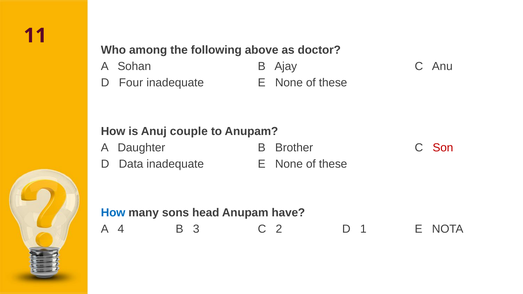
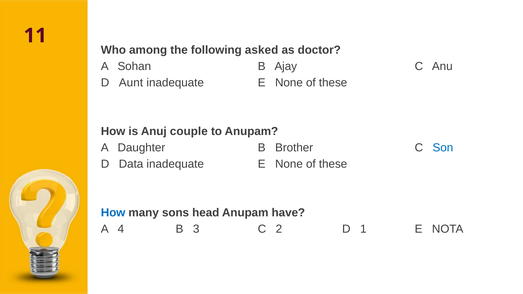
above: above -> asked
Four: Four -> Aunt
Son colour: red -> blue
